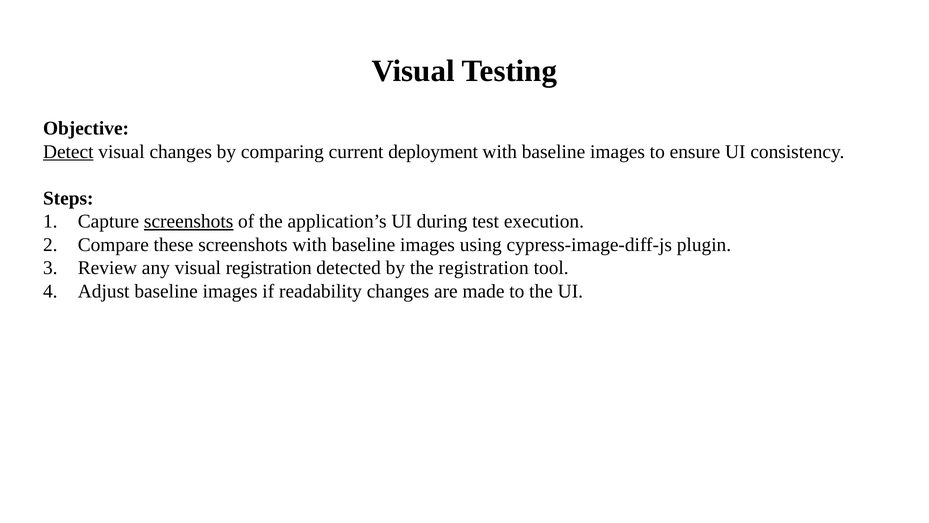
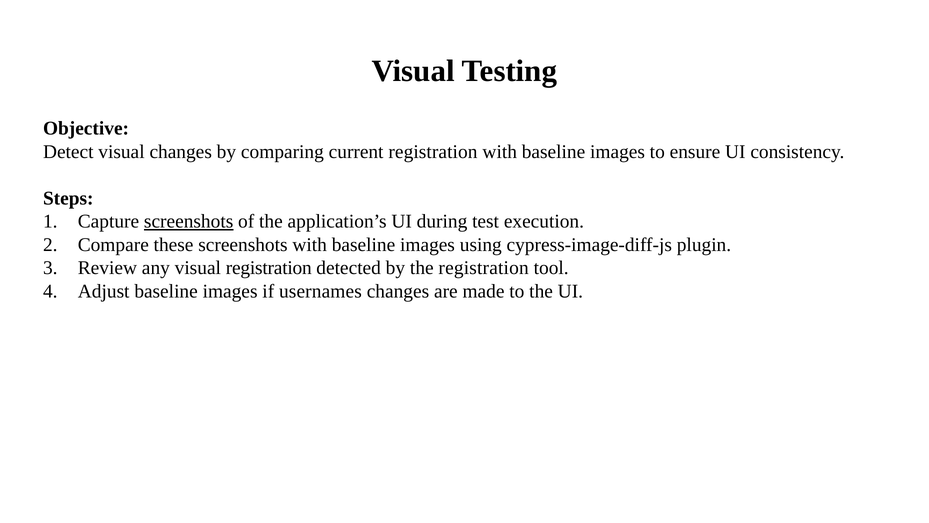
Detect underline: present -> none
current deployment: deployment -> registration
readability: readability -> usernames
